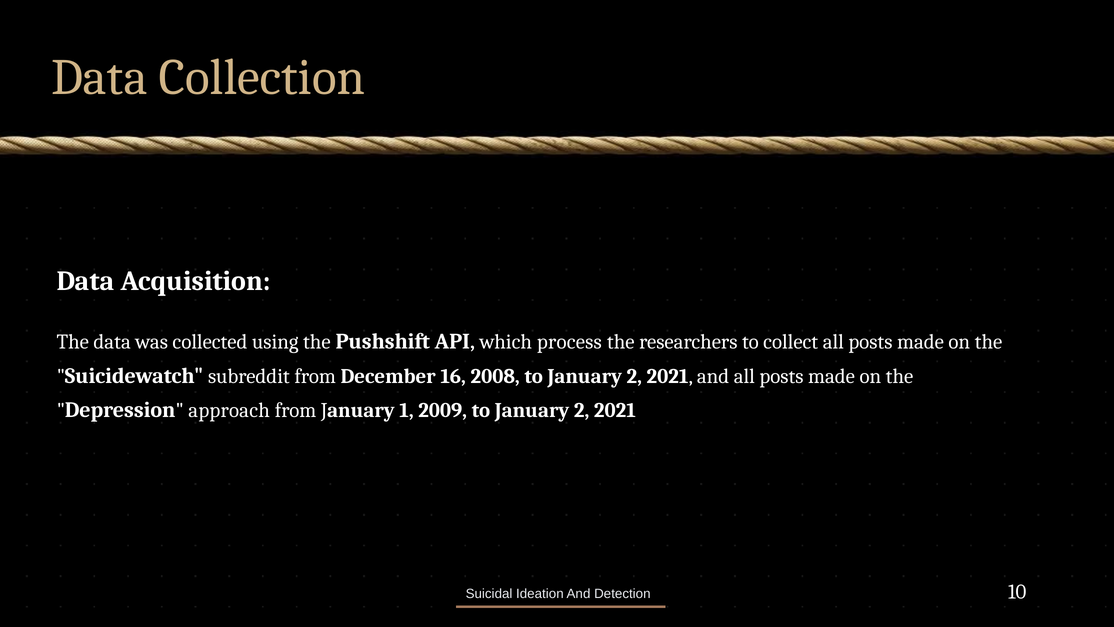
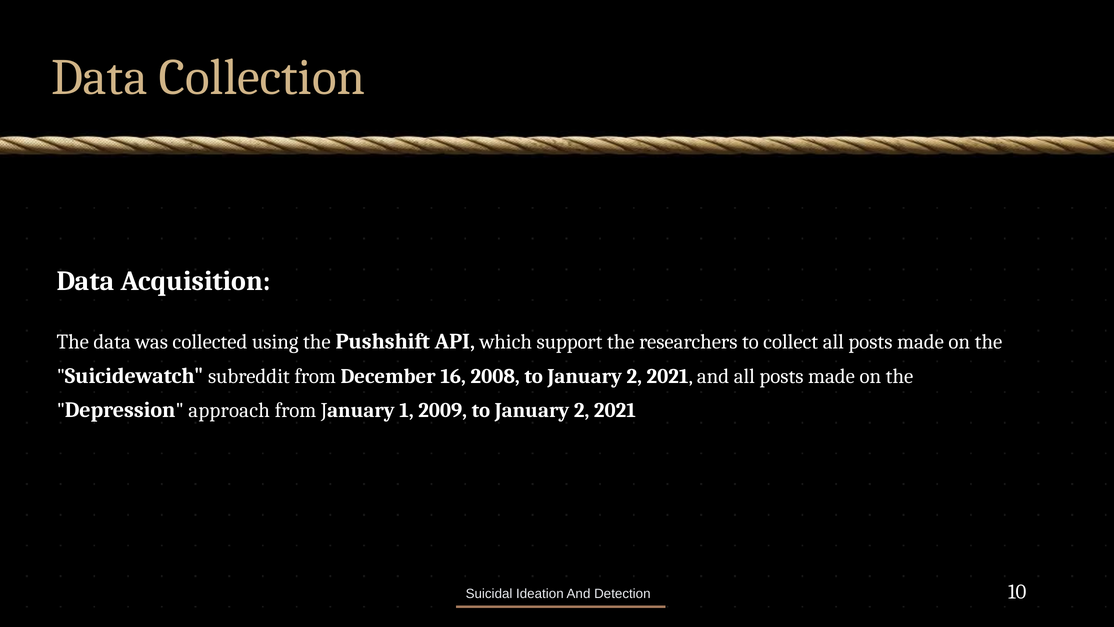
process: process -> support
